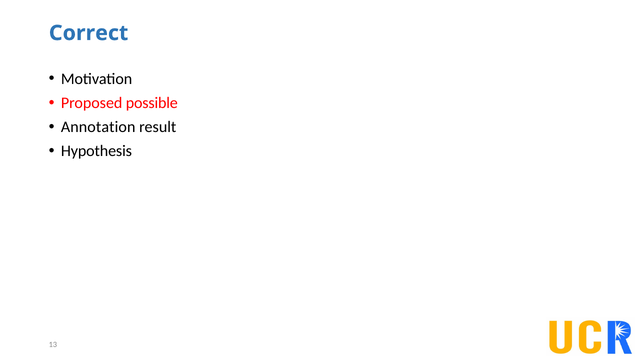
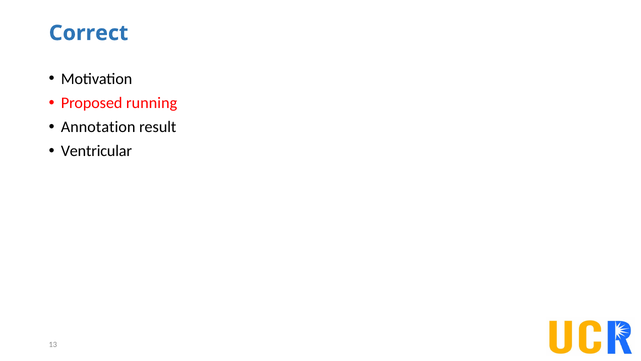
possible: possible -> running
Hypothesis: Hypothesis -> Ventricular
